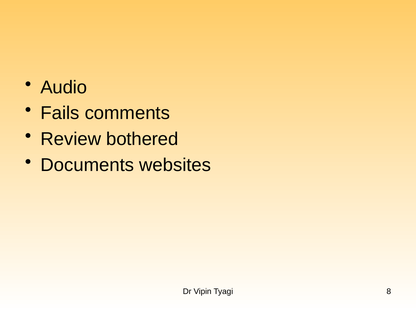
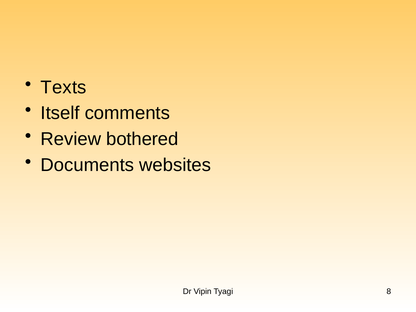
Audio: Audio -> Texts
Fails: Fails -> Itself
